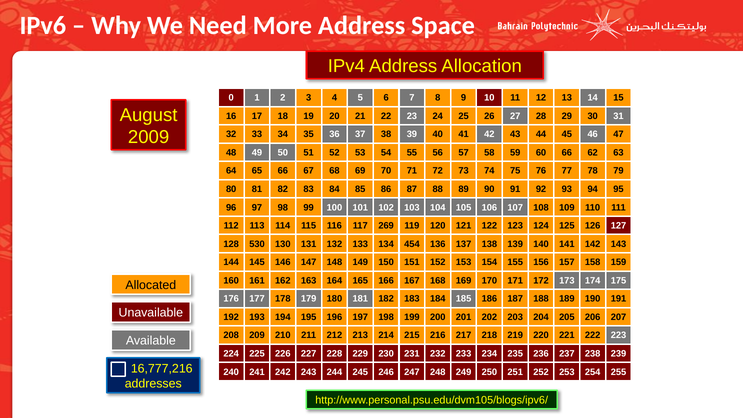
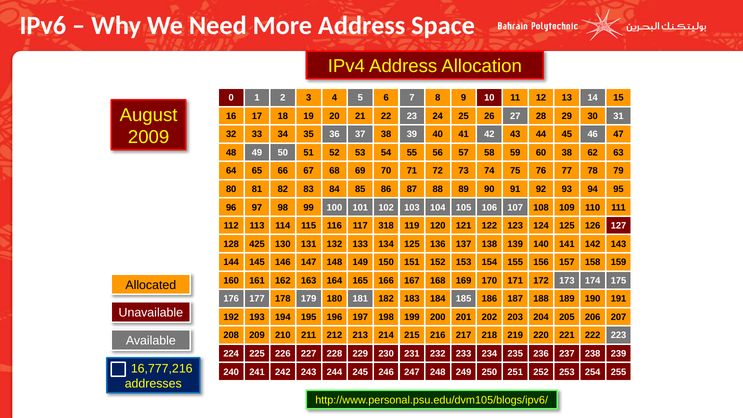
60 66: 66 -> 38
269: 269 -> 318
530: 530 -> 425
134 454: 454 -> 125
